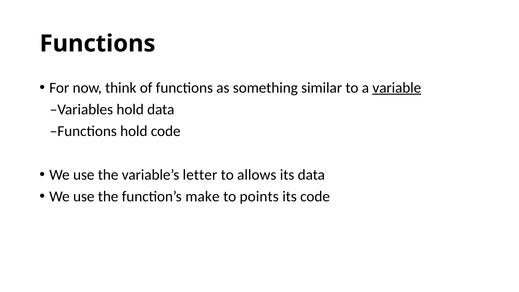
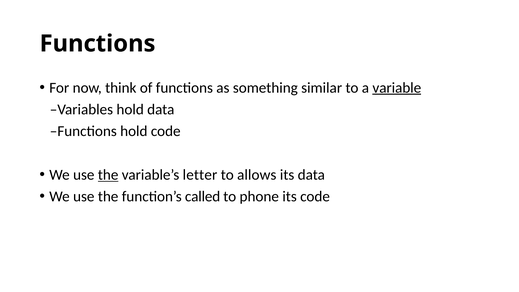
the at (108, 175) underline: none -> present
make: make -> called
points: points -> phone
